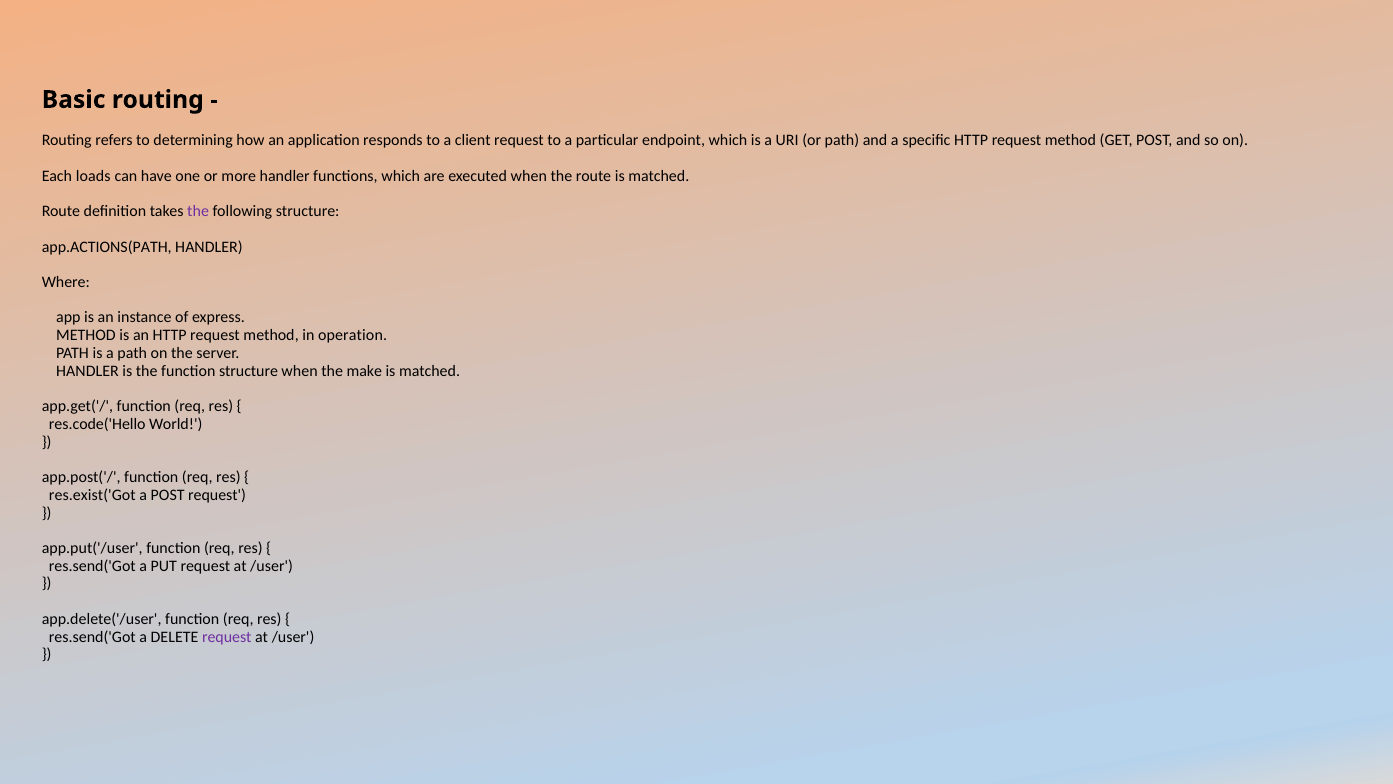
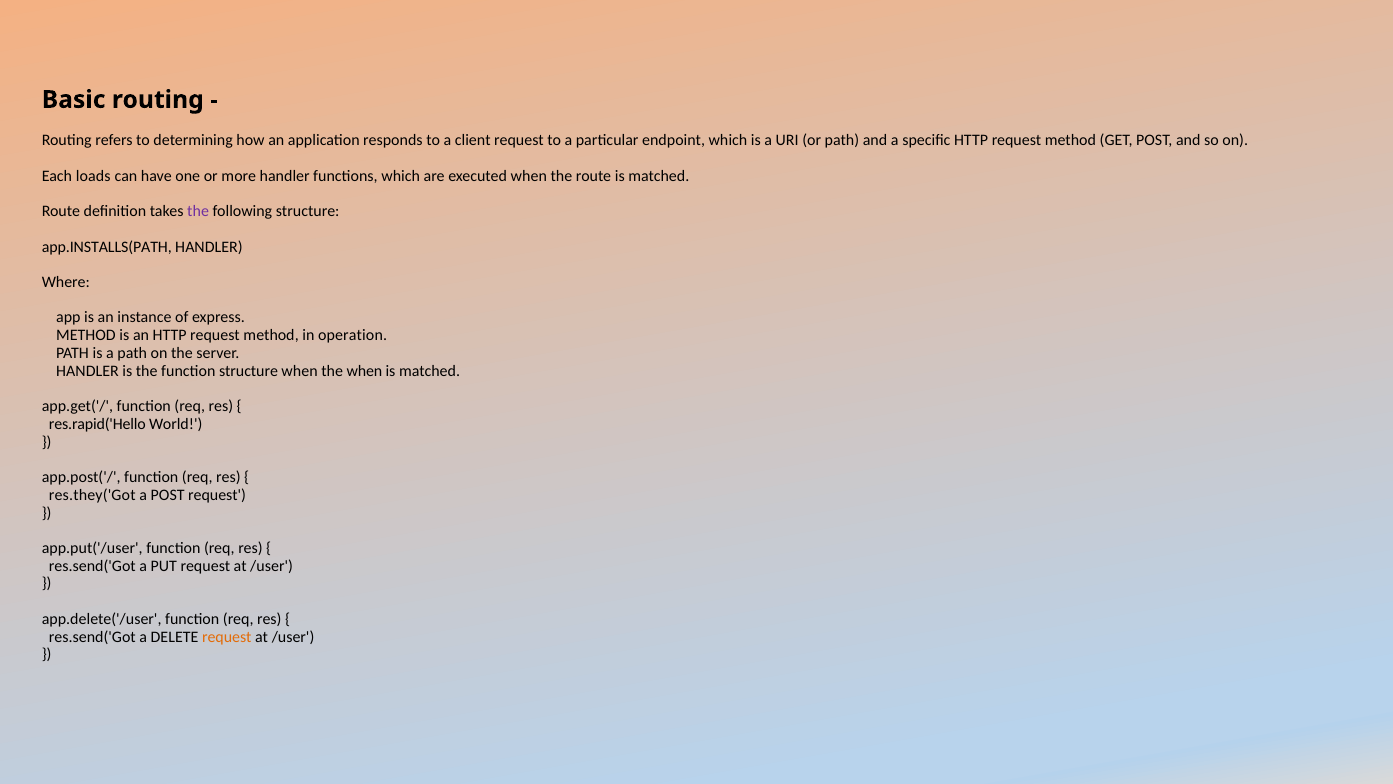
app.ACTIONS(PATH: app.ACTIONS(PATH -> app.INSTALLS(PATH
the make: make -> when
res.code('Hello: res.code('Hello -> res.rapid('Hello
res.exist('Got: res.exist('Got -> res.they('Got
request at (227, 636) colour: purple -> orange
